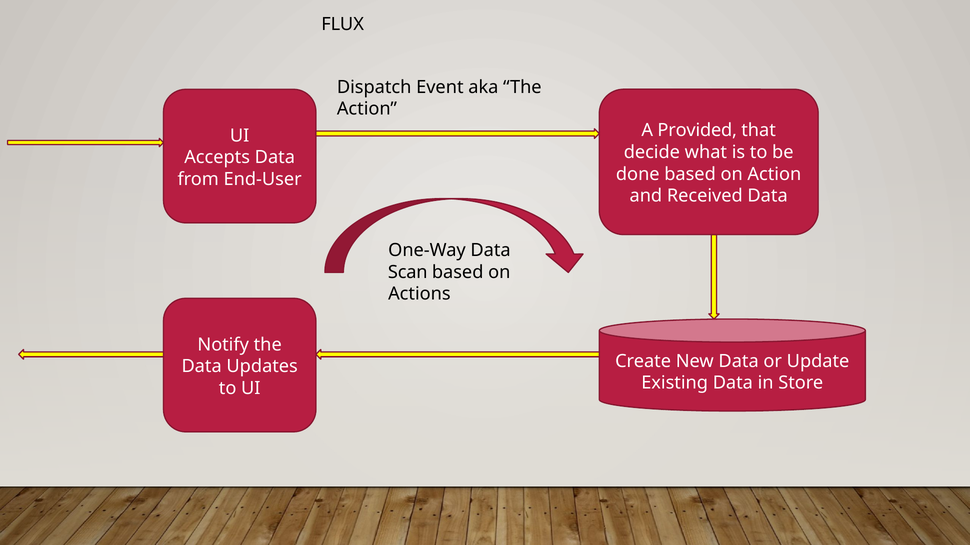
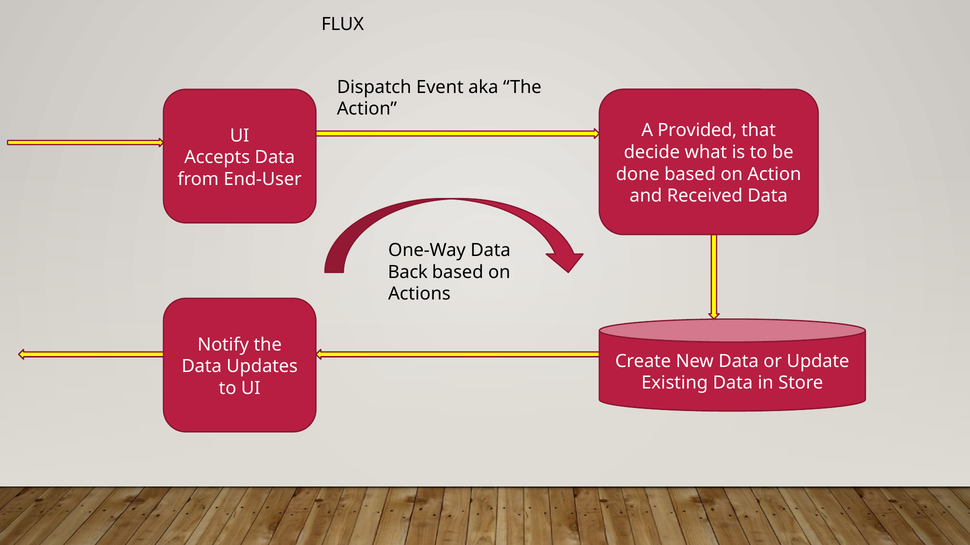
Scan: Scan -> Back
